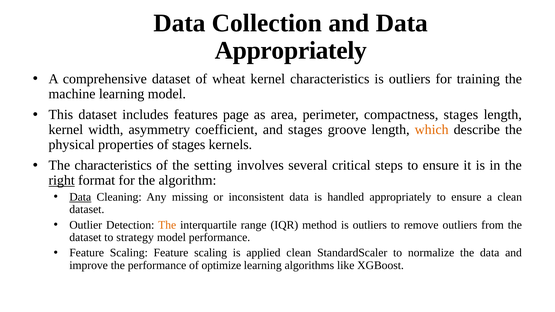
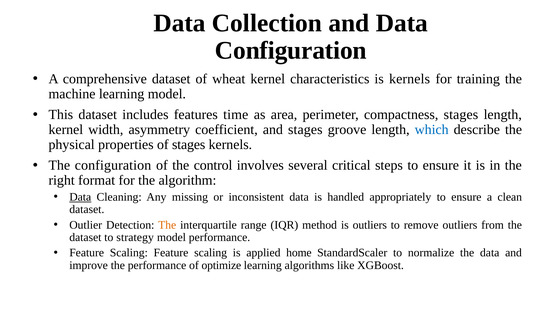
Appropriately at (291, 51): Appropriately -> Configuration
characteristics is outliers: outliers -> kernels
page: page -> time
which colour: orange -> blue
The characteristics: characteristics -> configuration
setting: setting -> control
right underline: present -> none
applied clean: clean -> home
